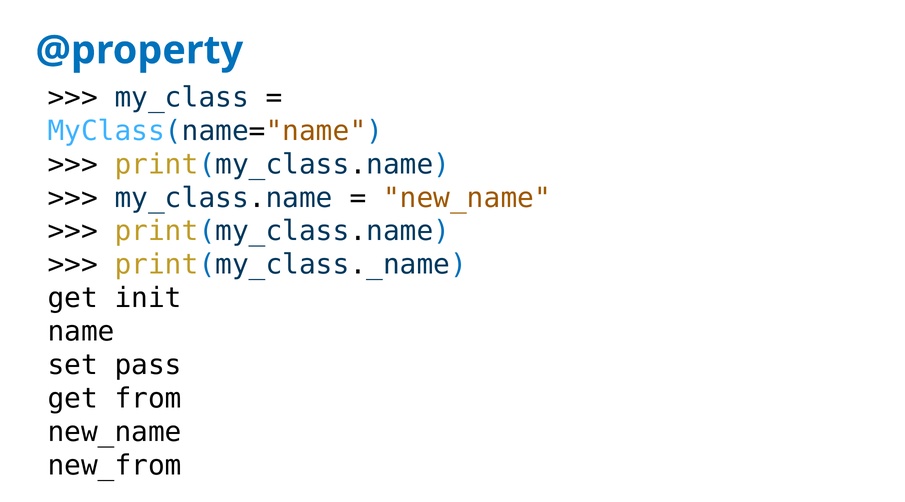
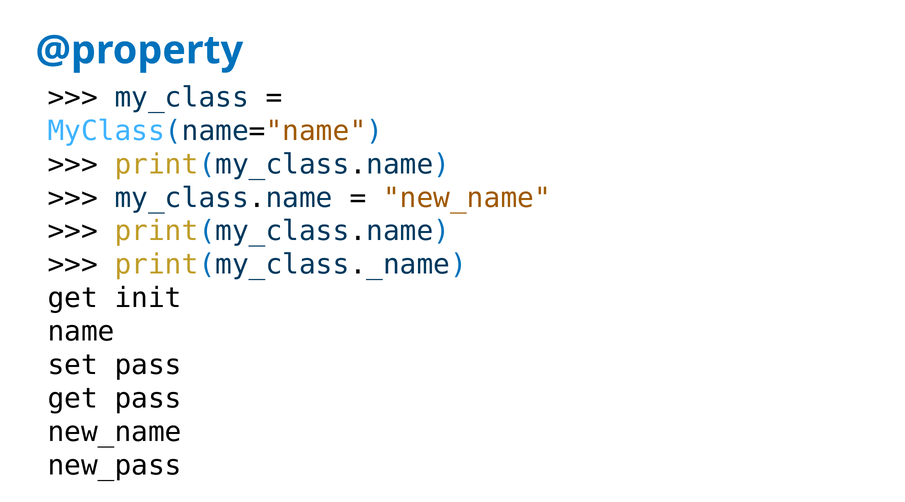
get from: from -> pass
new_from: new_from -> new_pass
